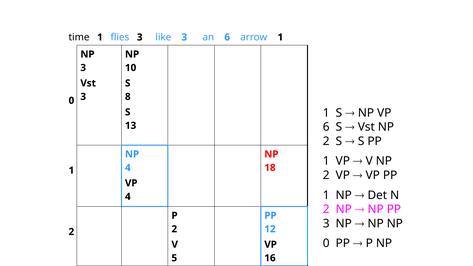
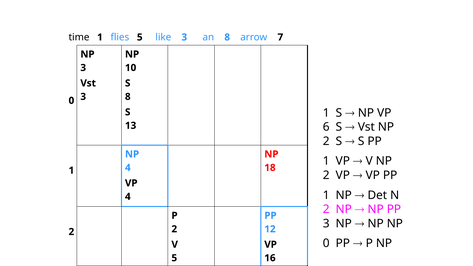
flies 3: 3 -> 5
an 6: 6 -> 8
arrow 1: 1 -> 7
